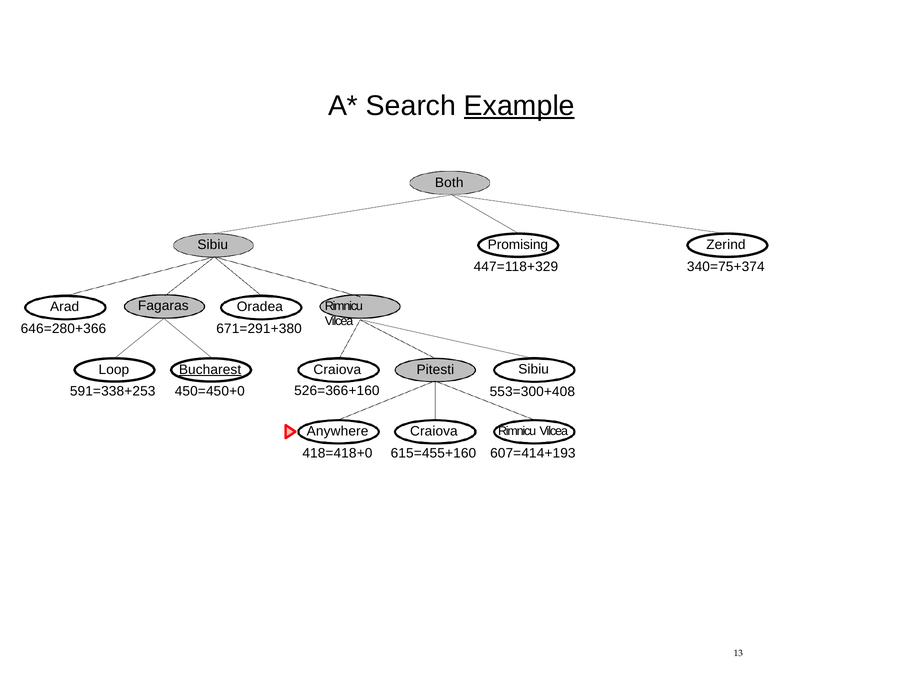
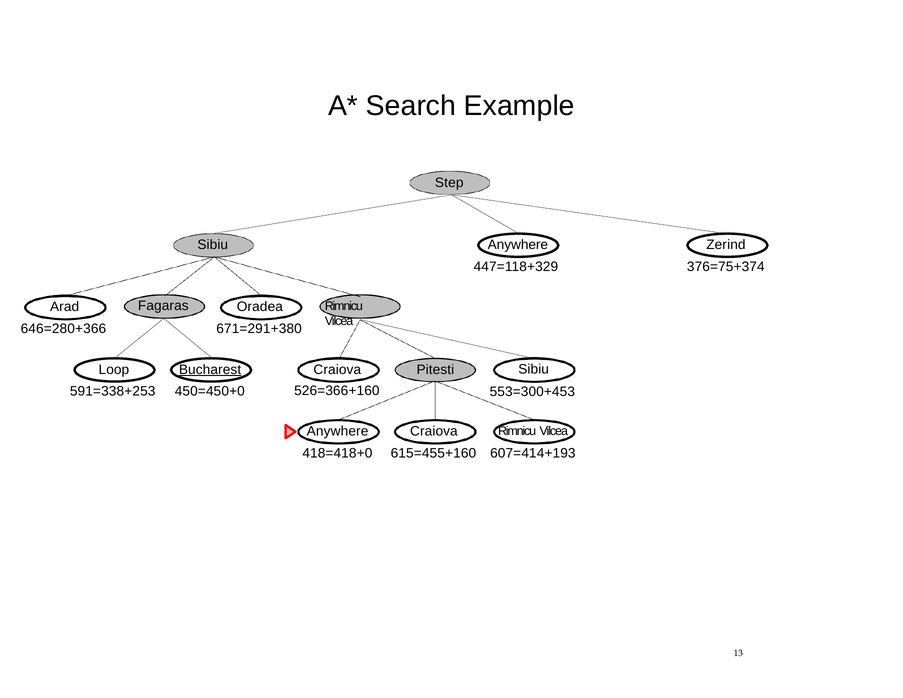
Example underline: present -> none
Both: Both -> Step
Promising at (518, 245): Promising -> Anywhere
340=75+374: 340=75+374 -> 376=75+374
553=300+408: 553=300+408 -> 553=300+453
